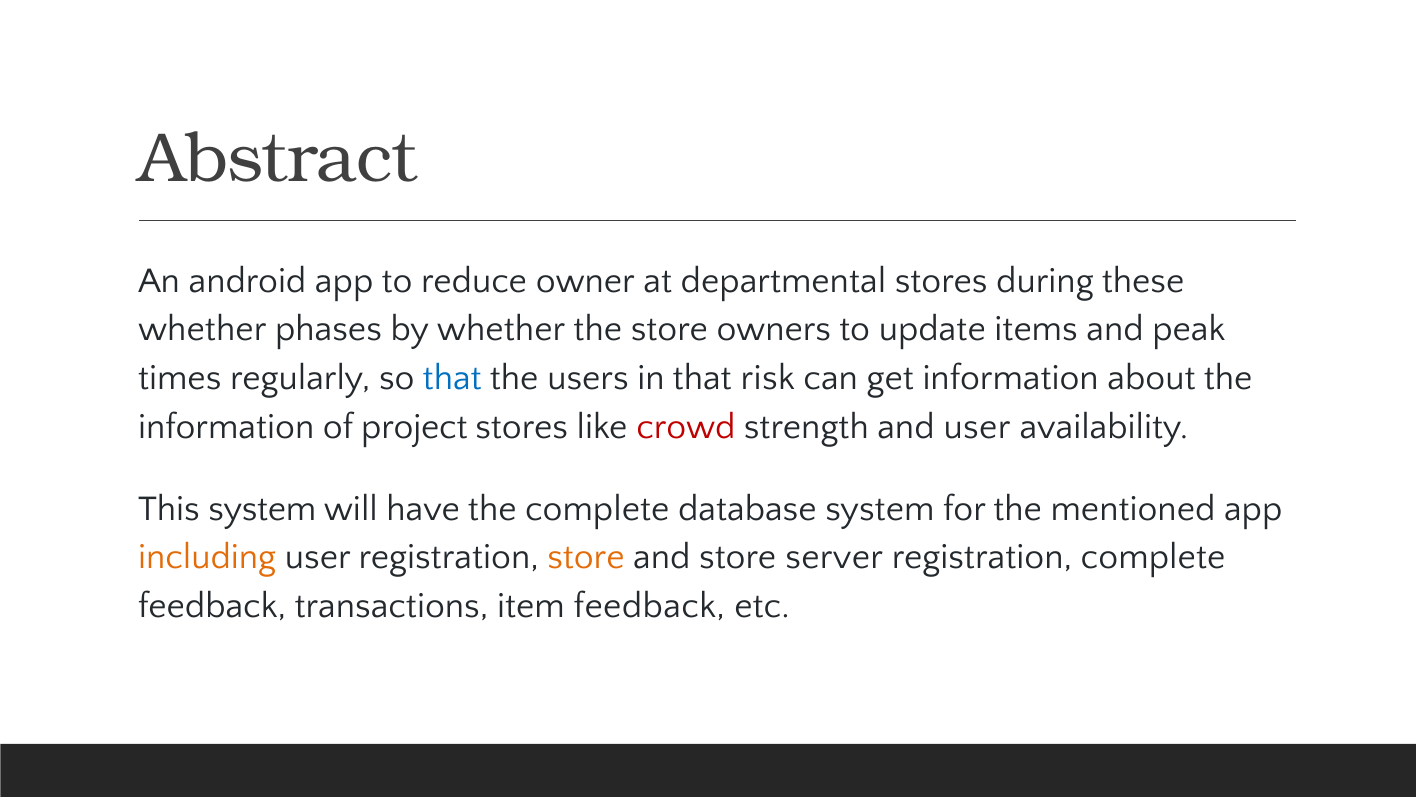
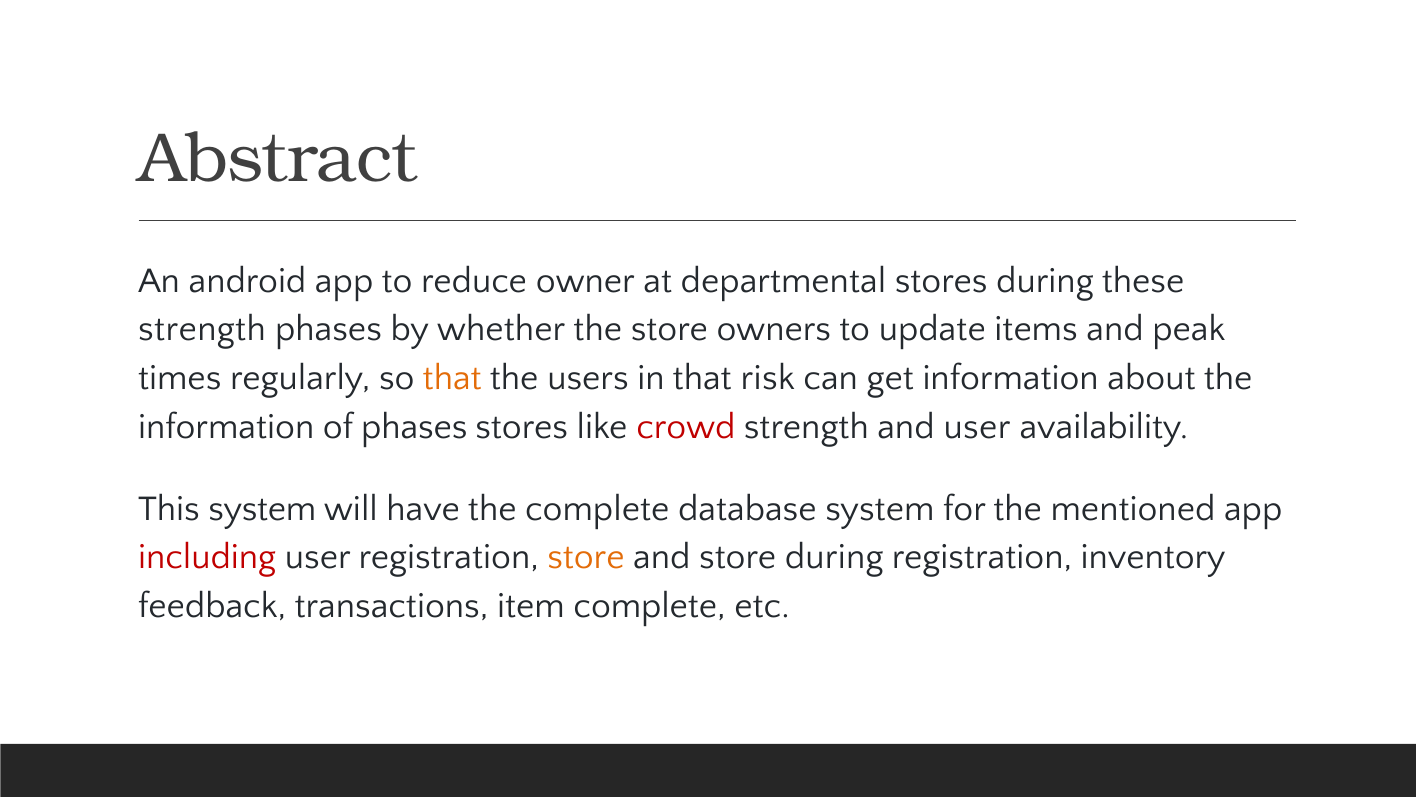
whether at (202, 329): whether -> strength
that at (452, 378) colour: blue -> orange
of project: project -> phases
including colour: orange -> red
store server: server -> during
registration complete: complete -> inventory
item feedback: feedback -> complete
